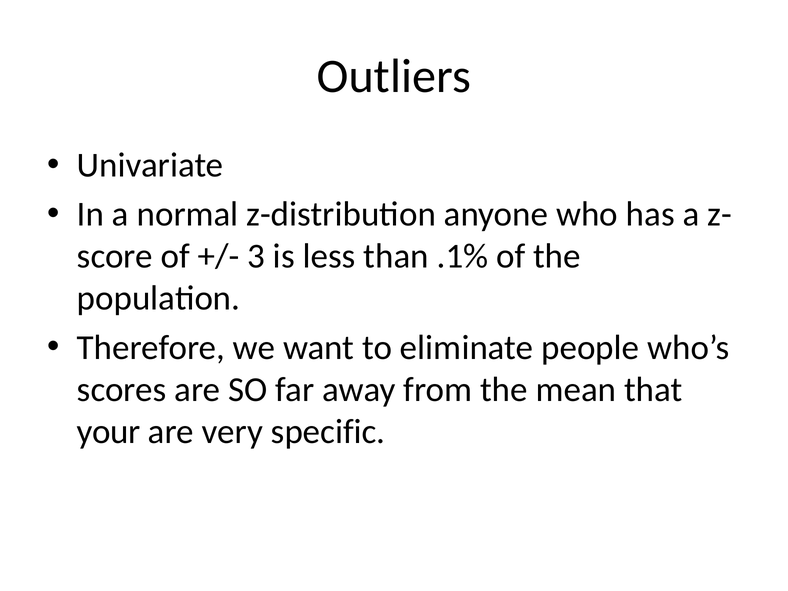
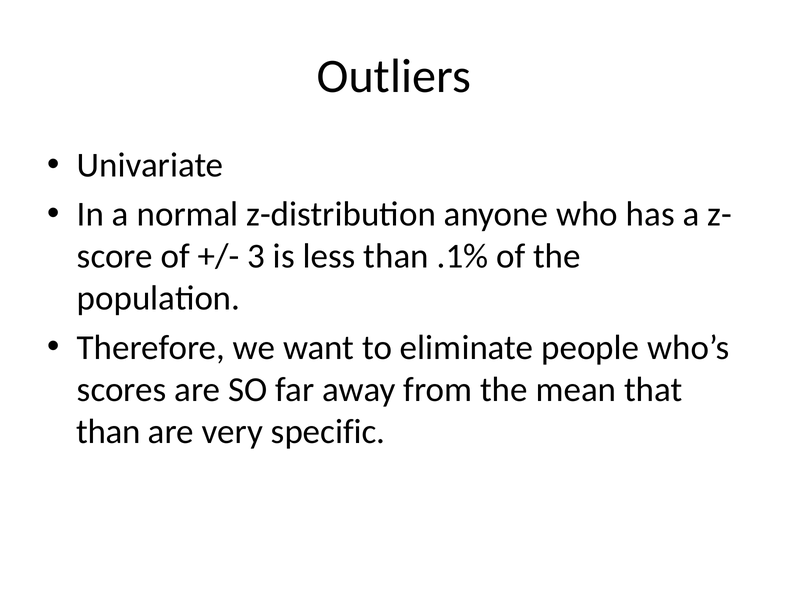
your at (109, 432): your -> than
